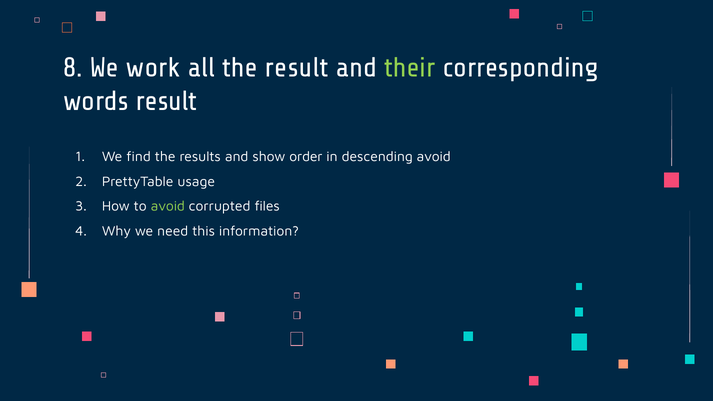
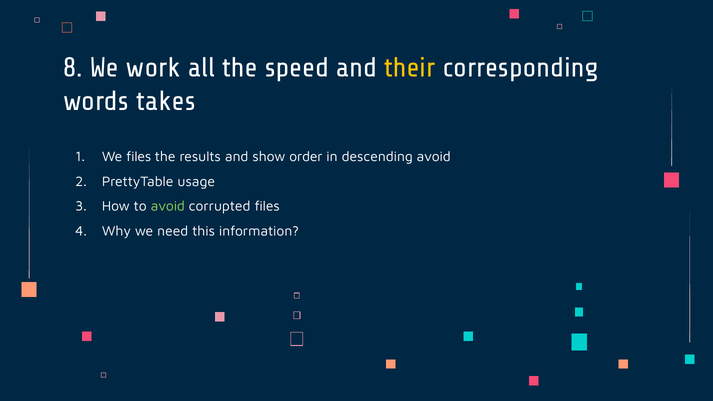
the result: result -> speed
their colour: light green -> yellow
words result: result -> takes
We find: find -> files
